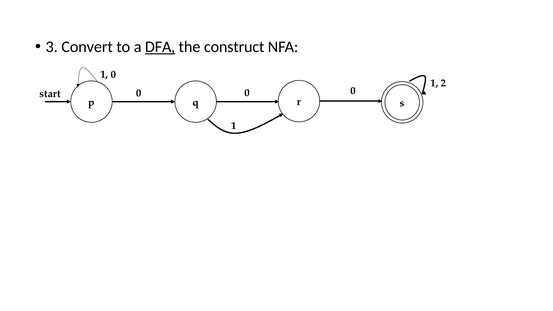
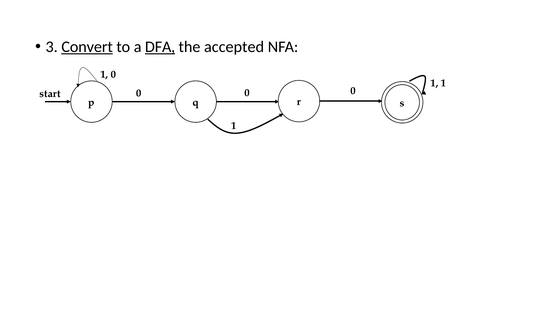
Convert underline: none -> present
construct: construct -> accepted
2 at (443, 83): 2 -> 1
